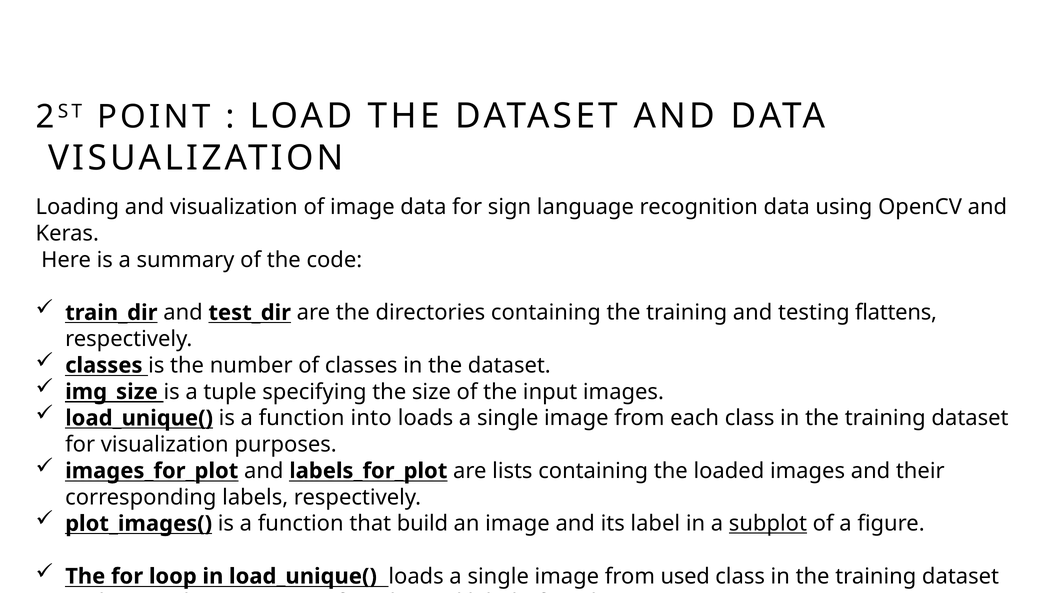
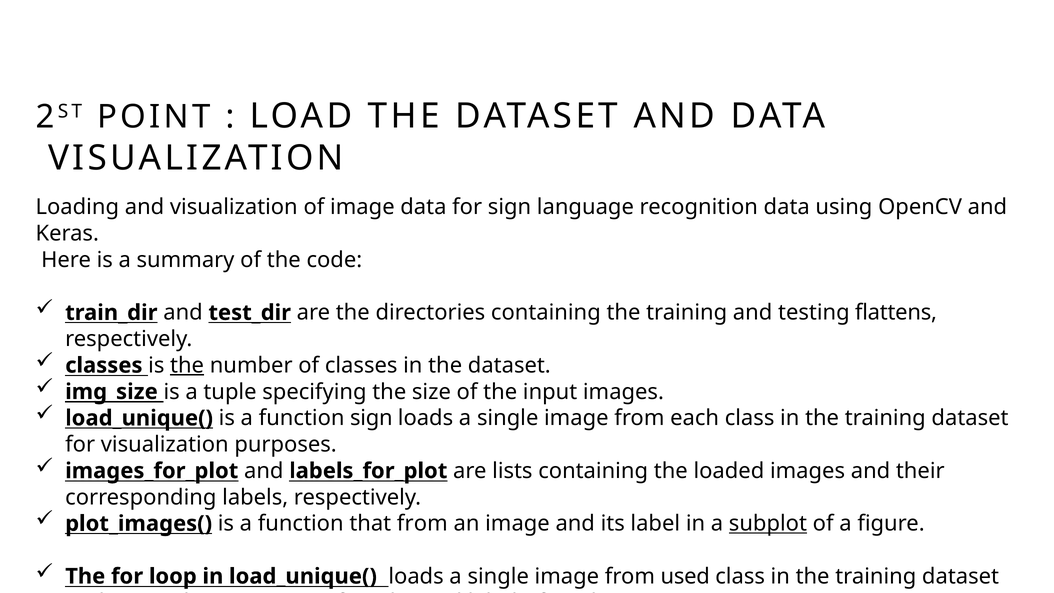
the at (187, 365) underline: none -> present
function into: into -> sign
that build: build -> from
